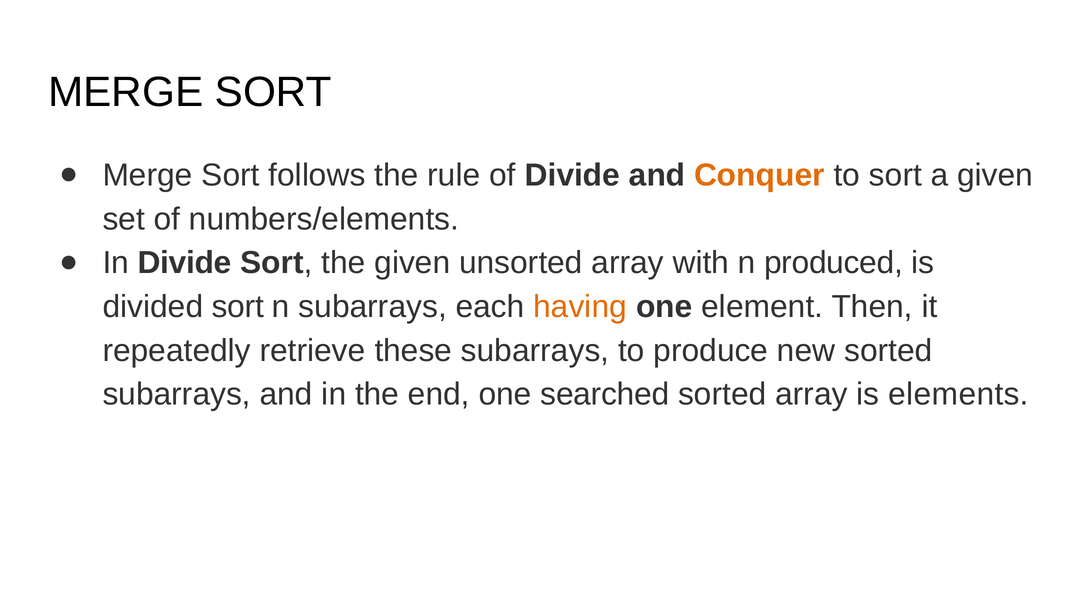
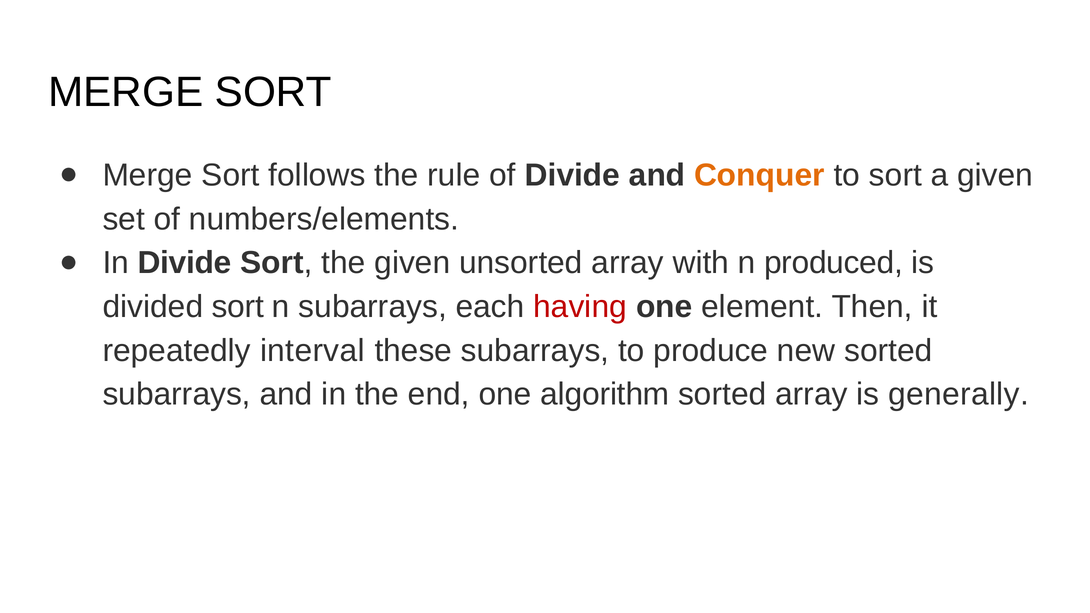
having colour: orange -> red
retrieve: retrieve -> interval
searched: searched -> algorithm
elements: elements -> generally
